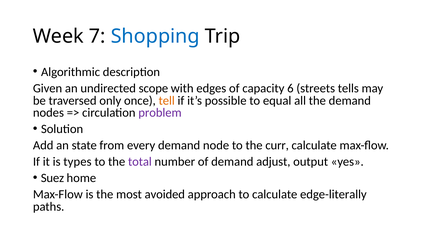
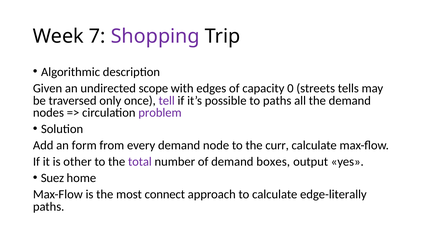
Shopping colour: blue -> purple
6: 6 -> 0
tell colour: orange -> purple
to equal: equal -> paths
state: state -> form
types: types -> other
adjust: adjust -> boxes
avoided: avoided -> connect
